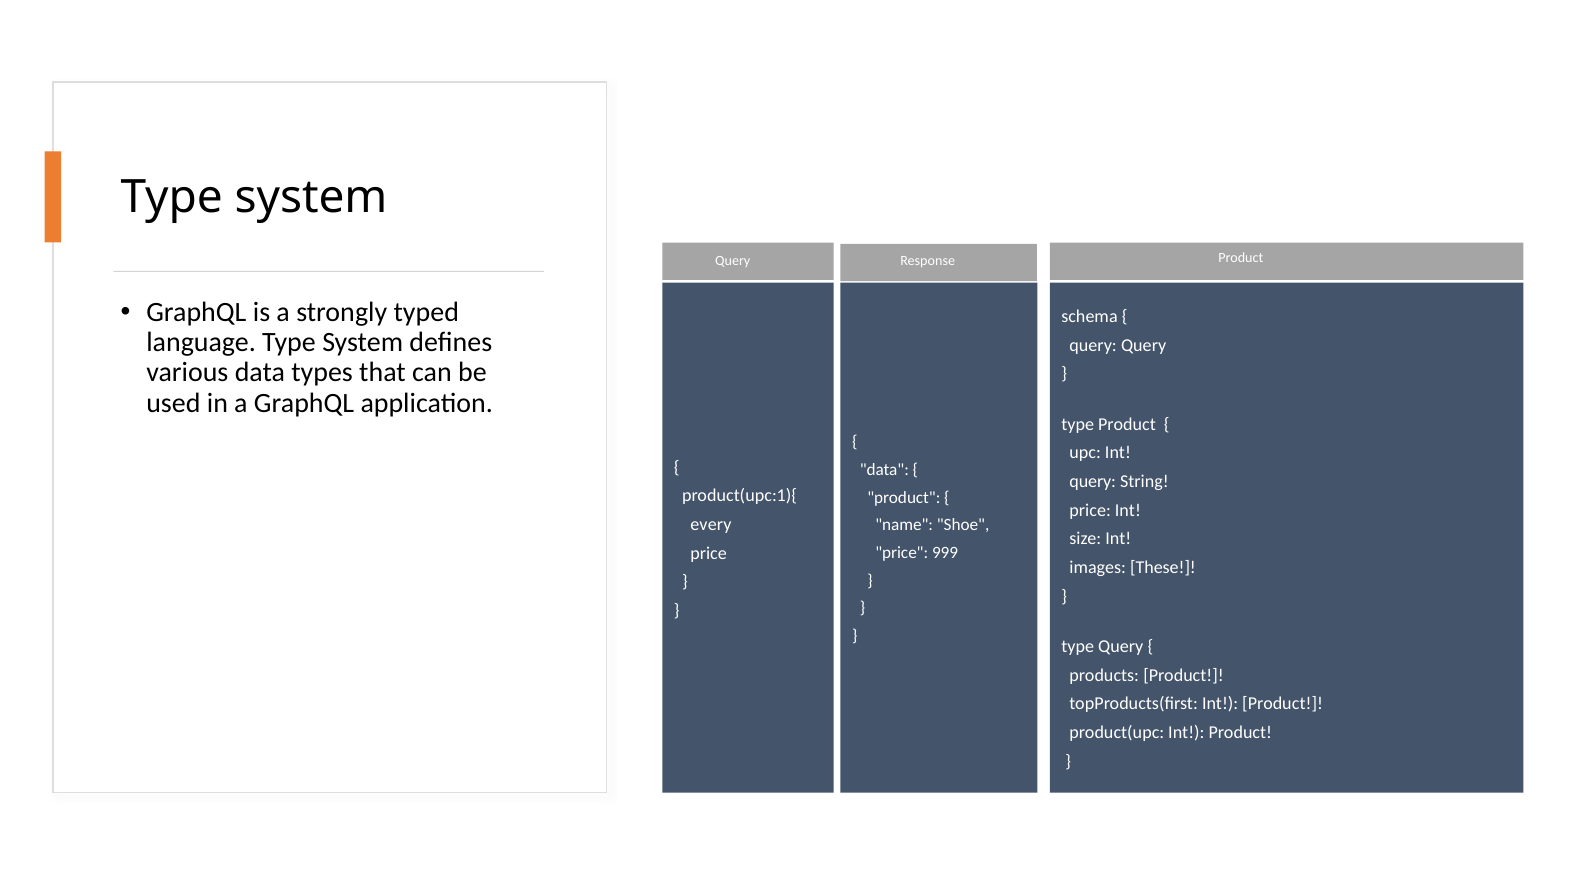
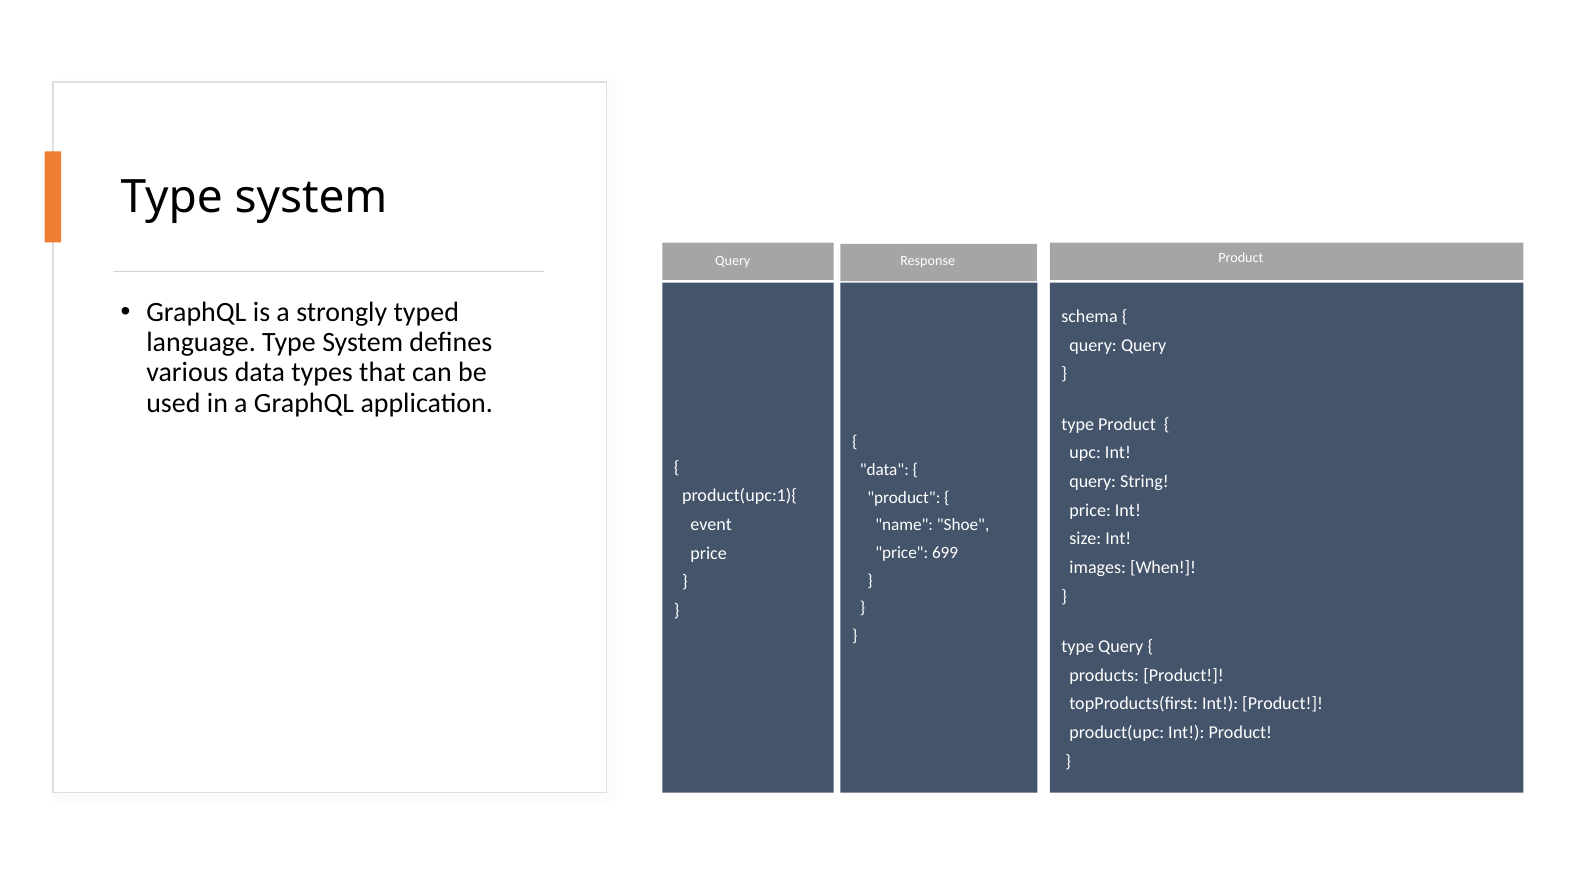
every: every -> event
999: 999 -> 699
These: These -> When
